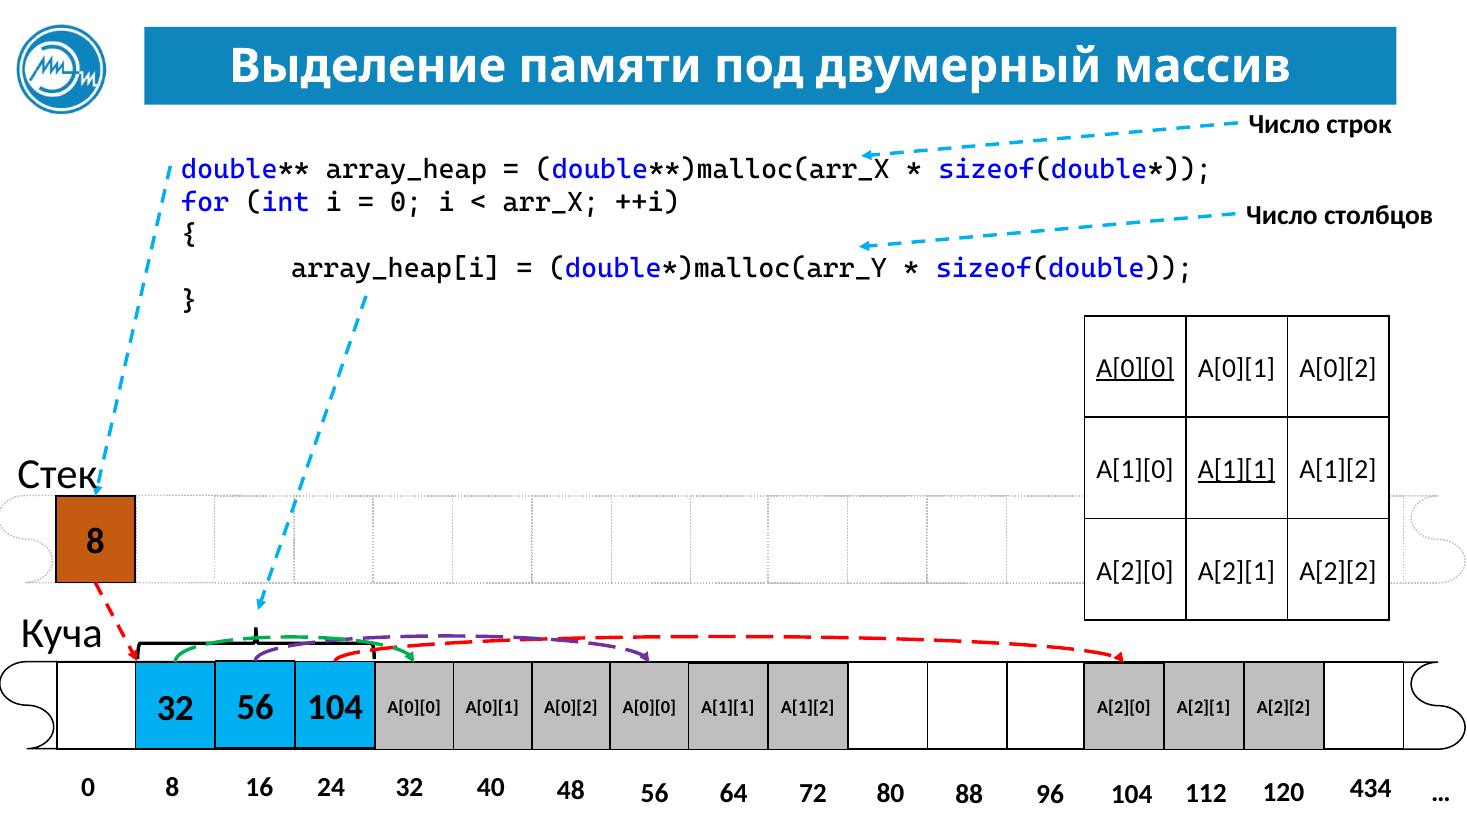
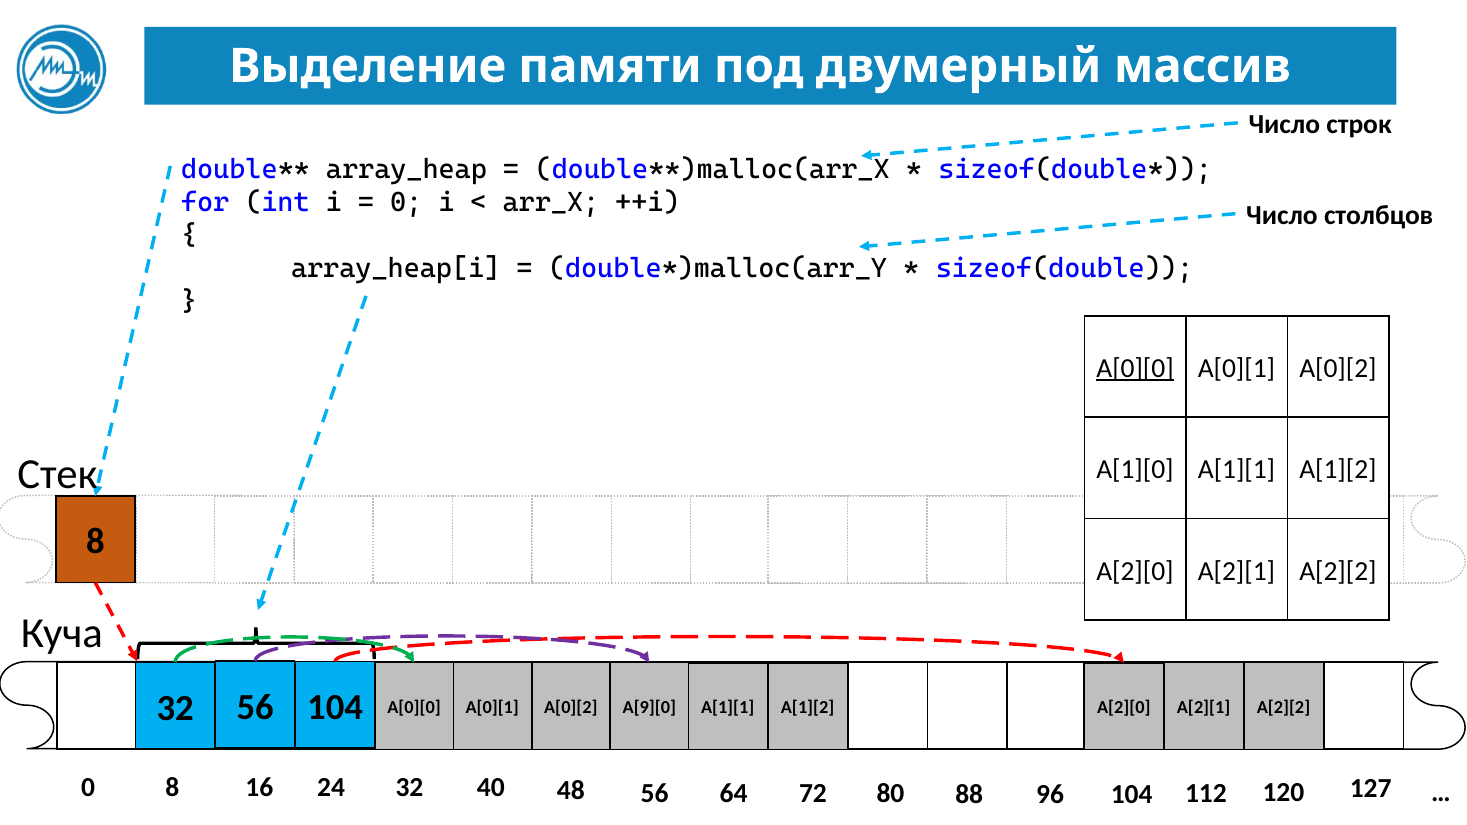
A[1][1 at (1237, 470) underline: present -> none
A[0][0 at (649, 708): A[0][0 -> A[9][0
434: 434 -> 127
